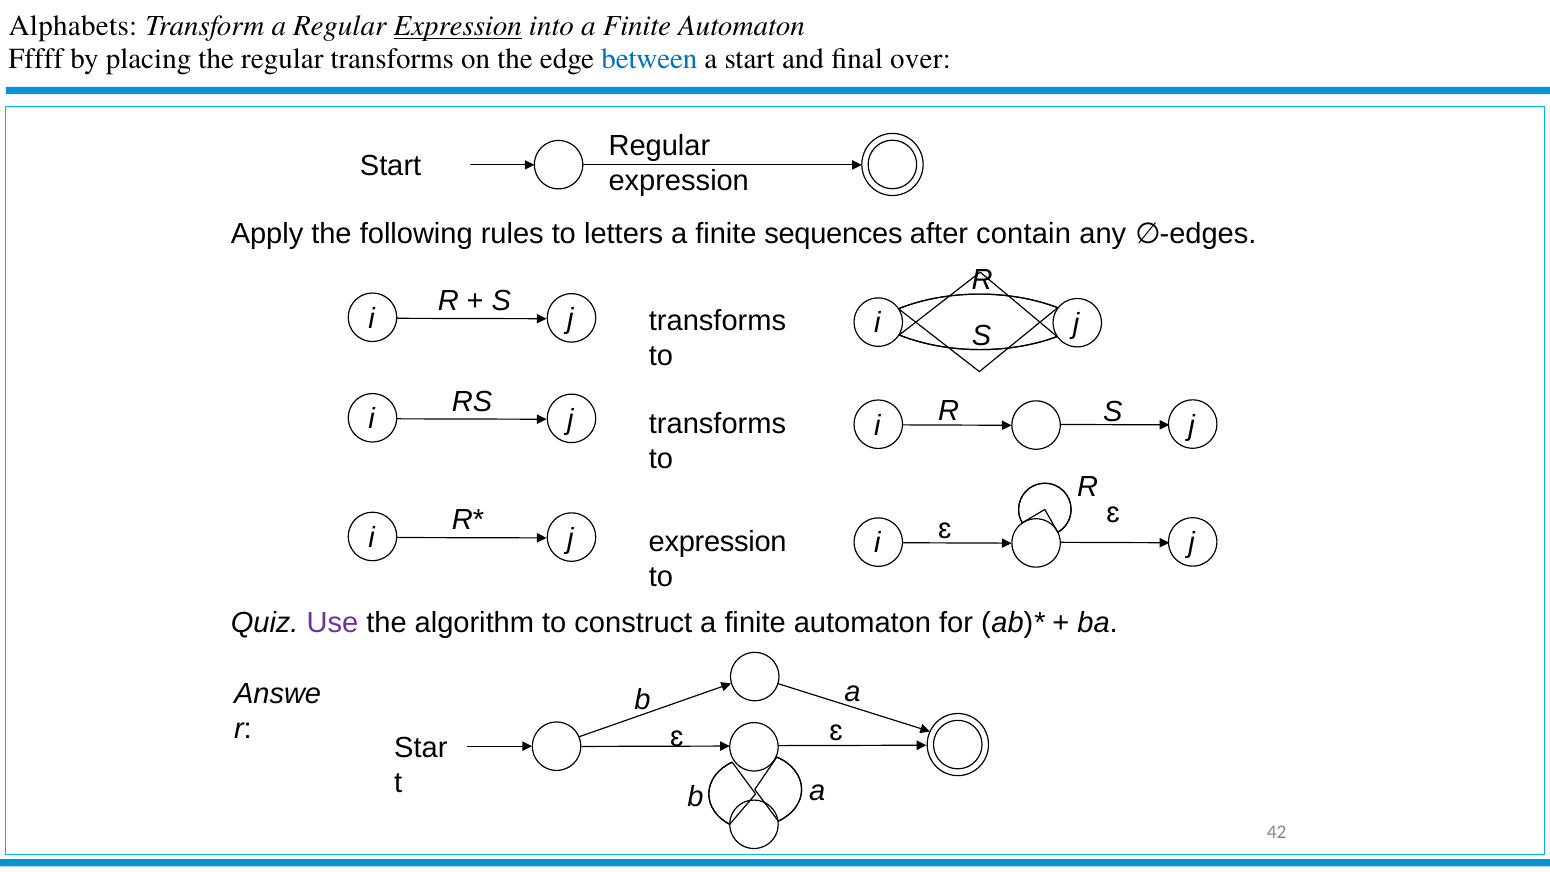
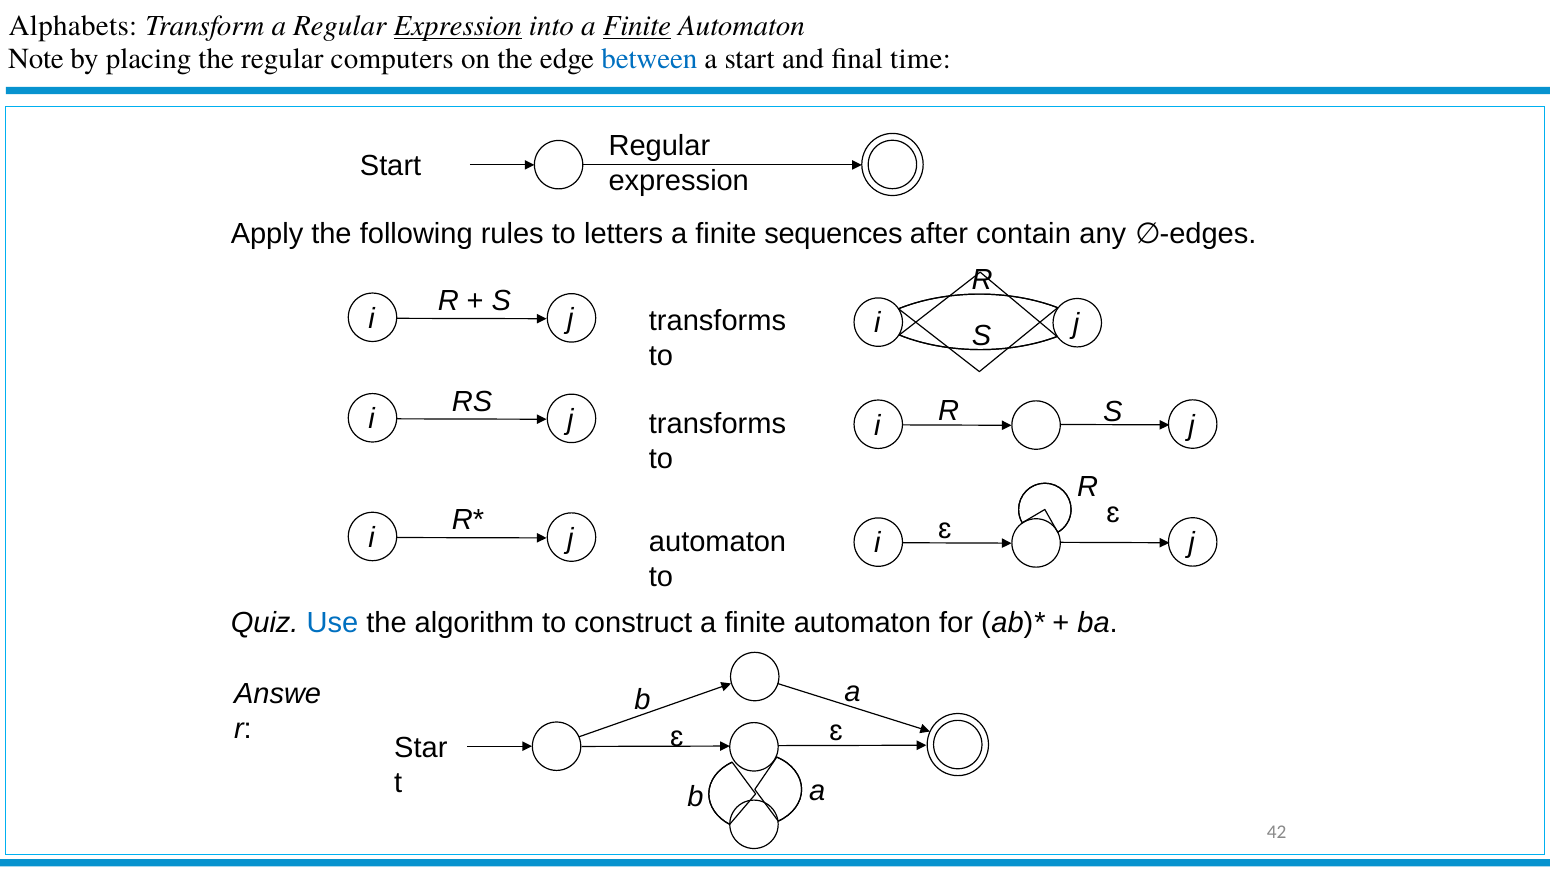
Finite at (637, 26) underline: none -> present
Fffff: Fffff -> Note
regular transforms: transforms -> computers
over: over -> time
expression at (718, 542): expression -> automaton
Use colour: purple -> blue
